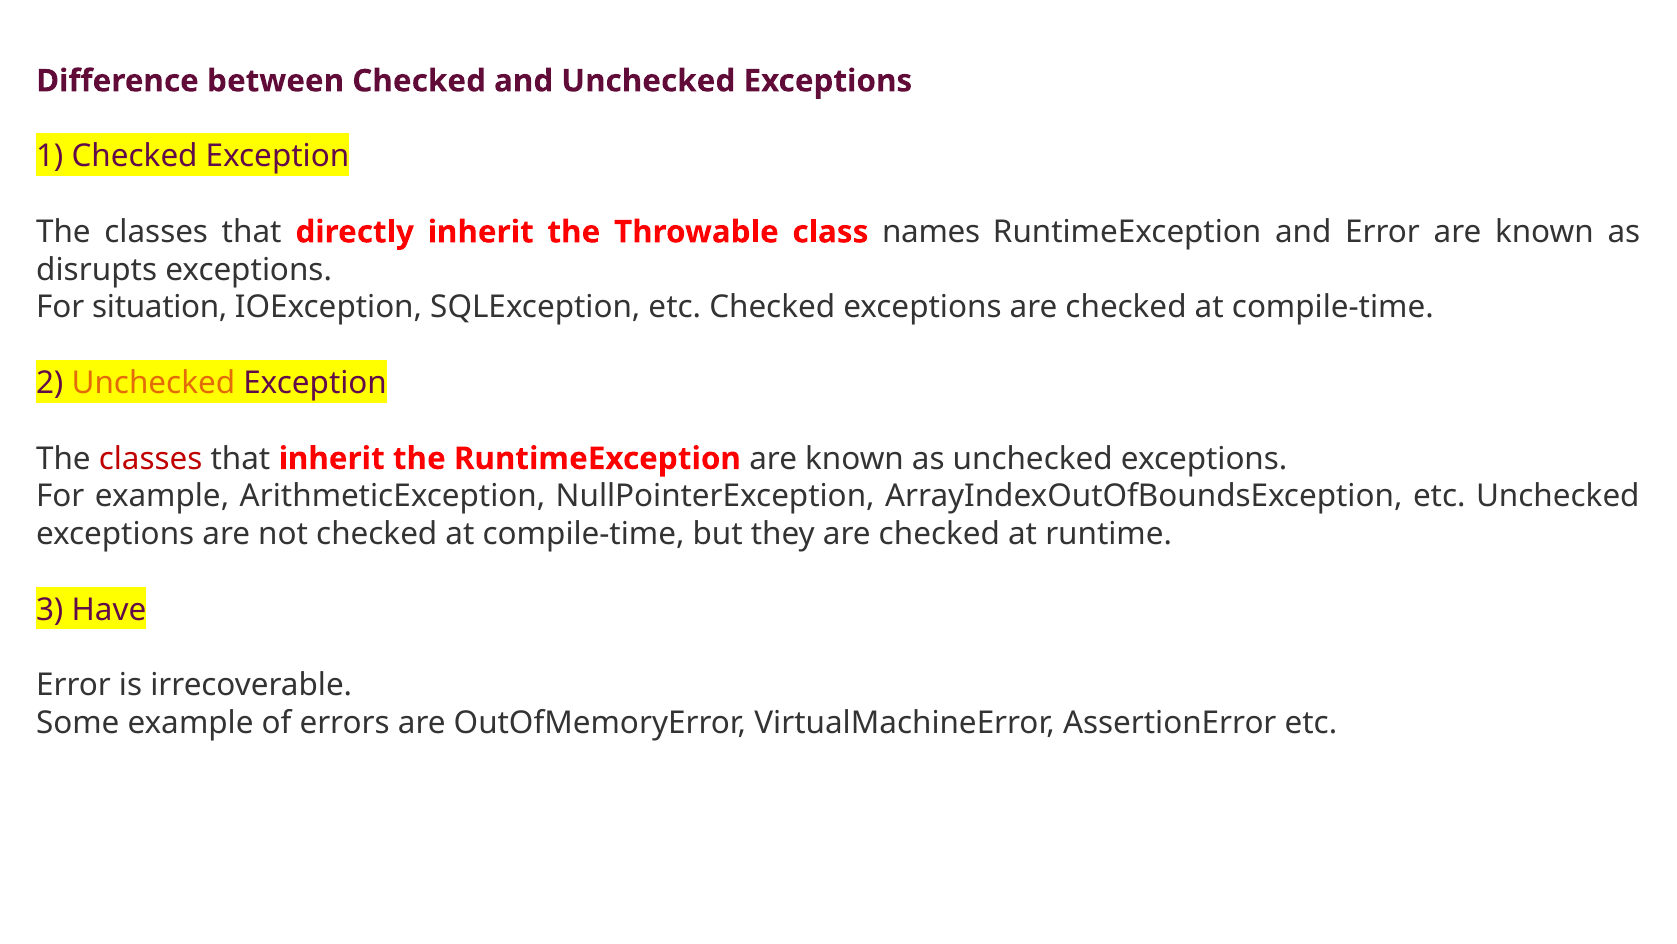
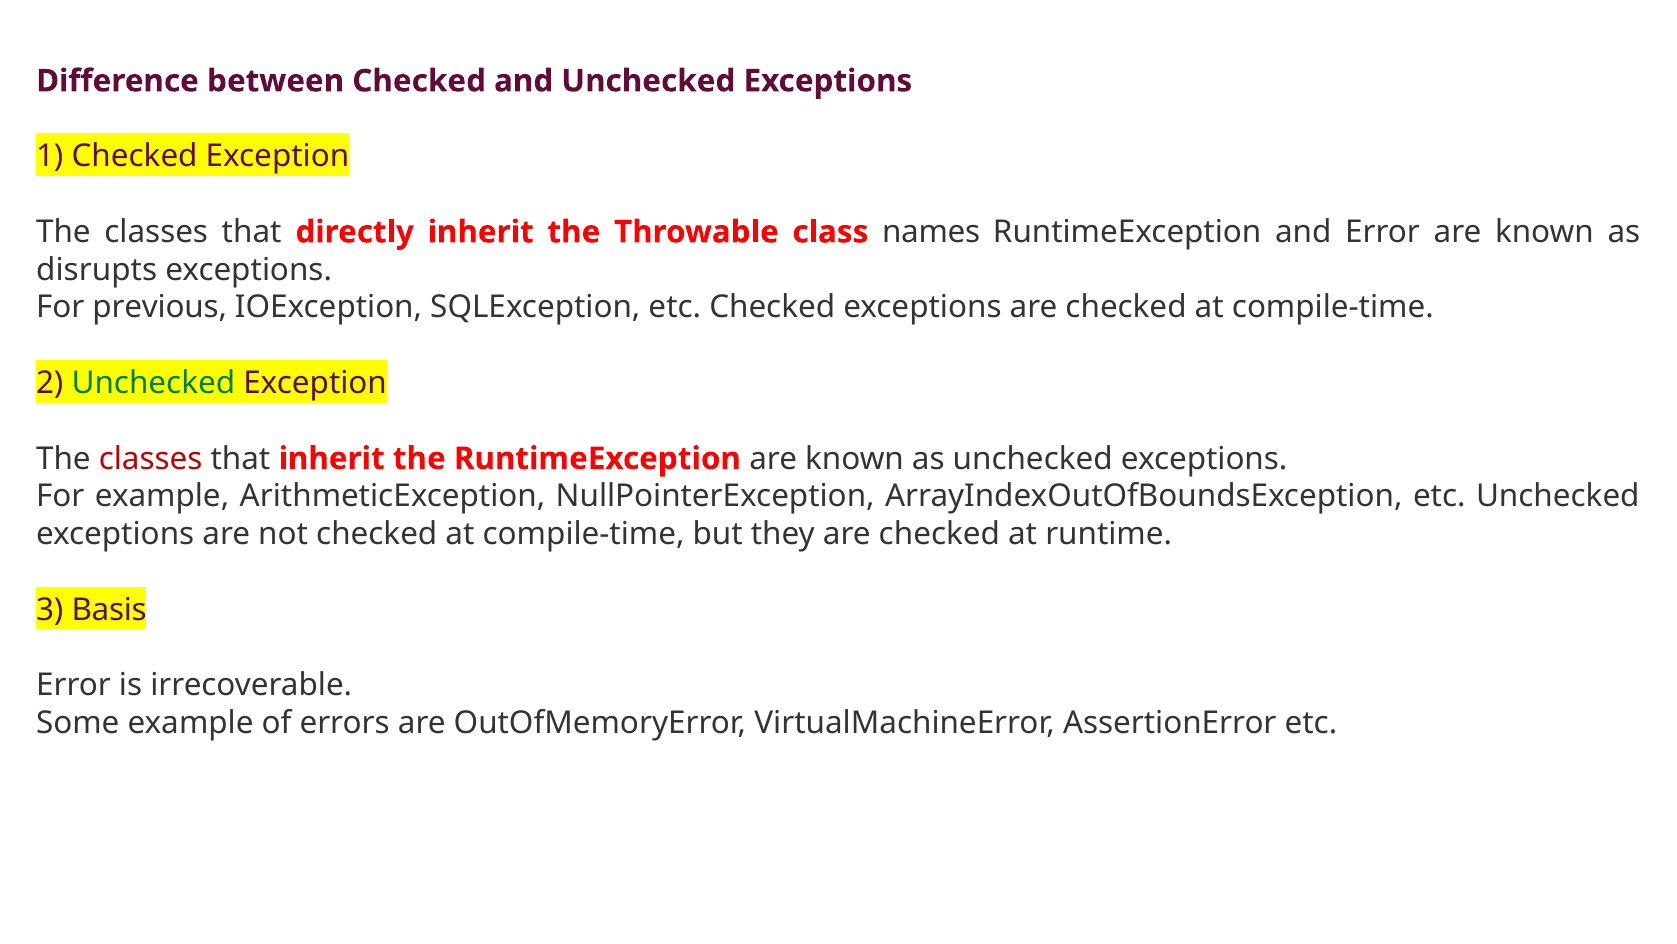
situation: situation -> previous
Unchecked at (153, 383) colour: orange -> green
Have: Have -> Basis
